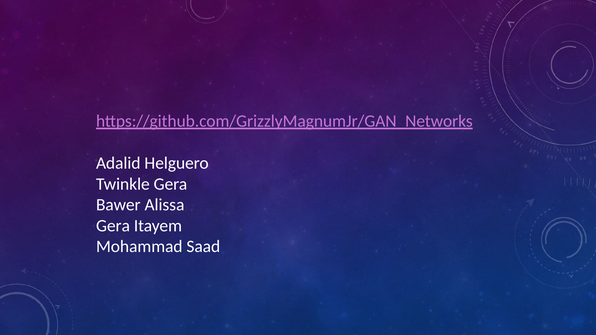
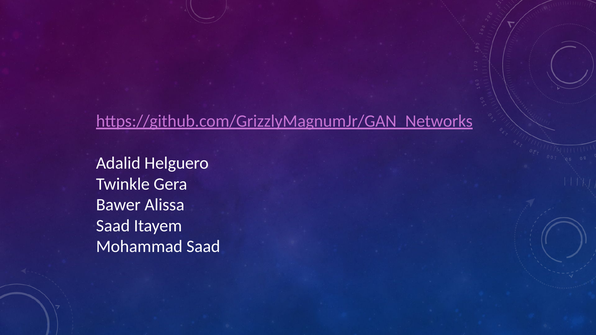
Gera at (113, 226): Gera -> Saad
